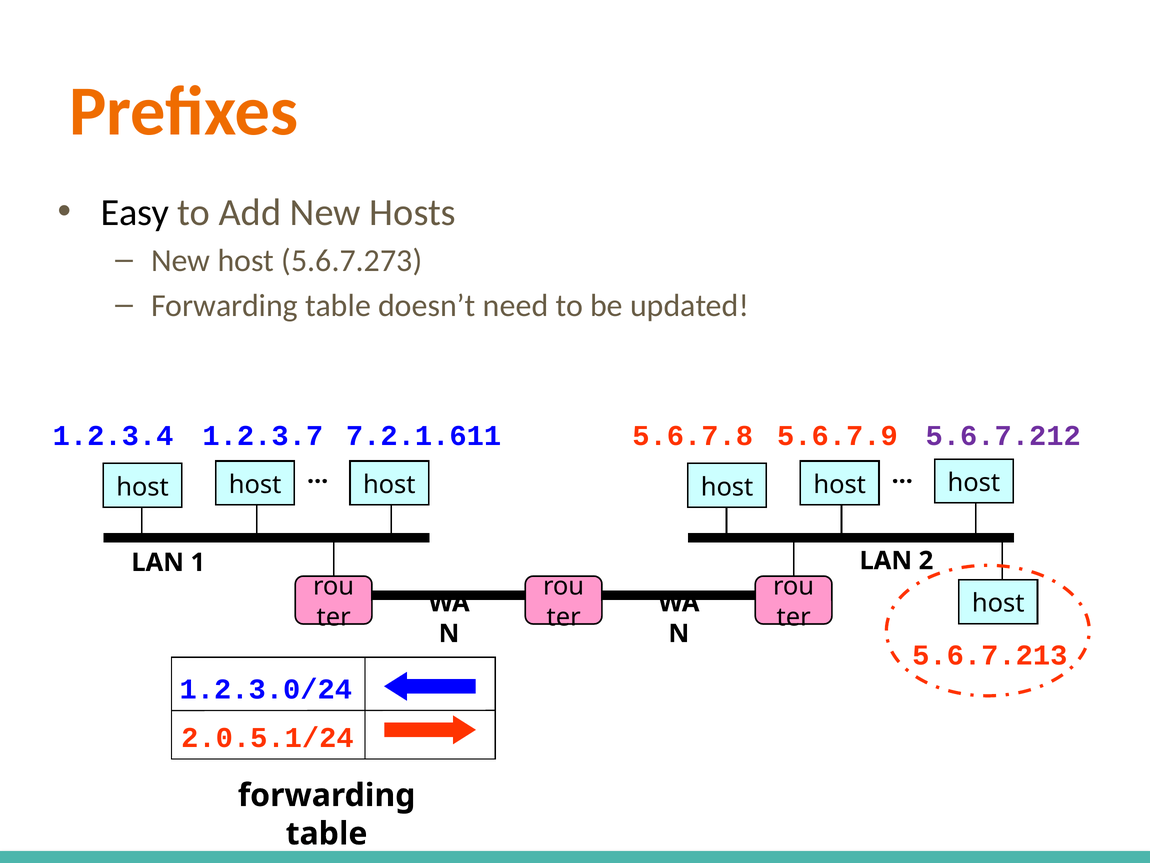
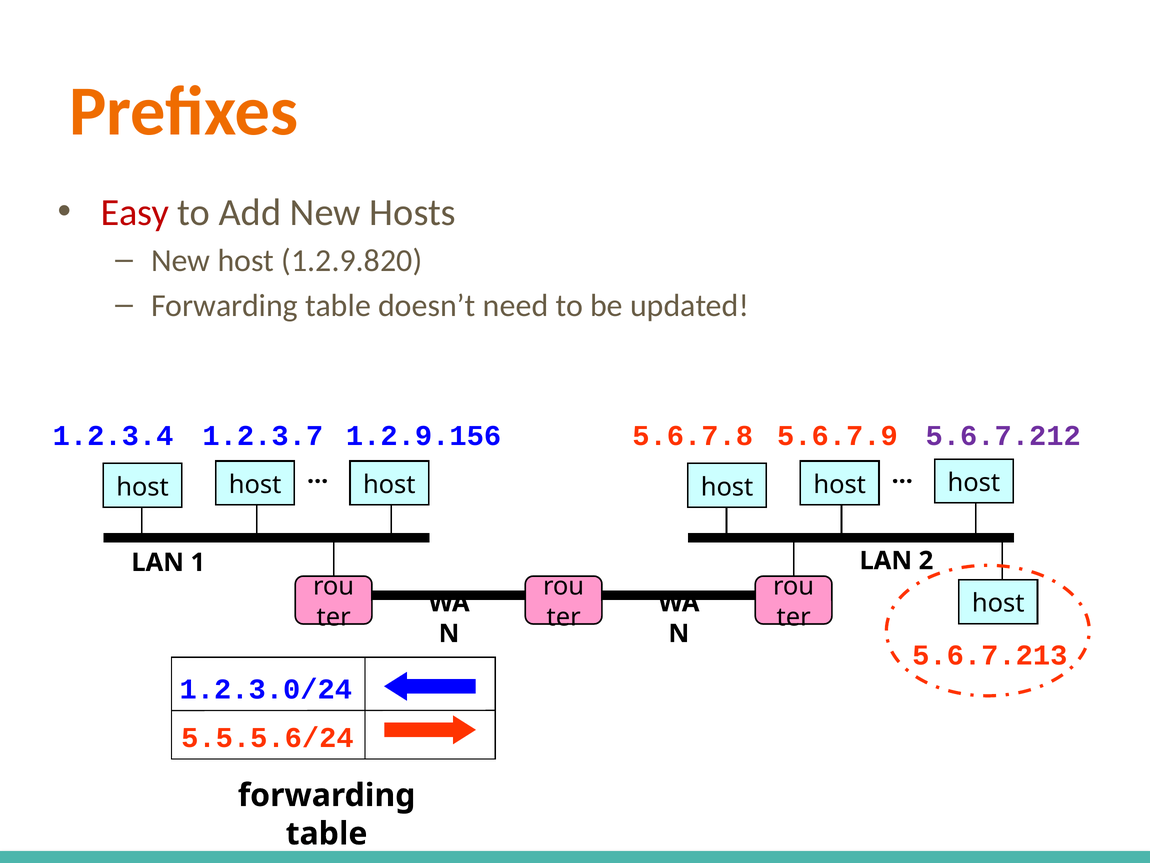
Easy colour: black -> red
5.6.7.273: 5.6.7.273 -> 1.2.9.820
7.2.1.611: 7.2.1.611 -> 1.2.9.156
2.0.5.1/24: 2.0.5.1/24 -> 5.5.5.6/24
